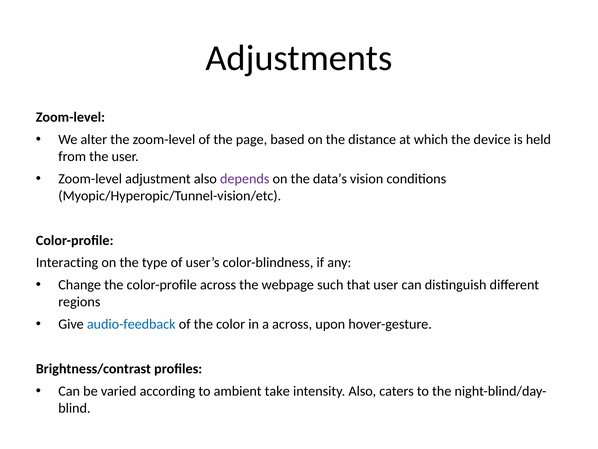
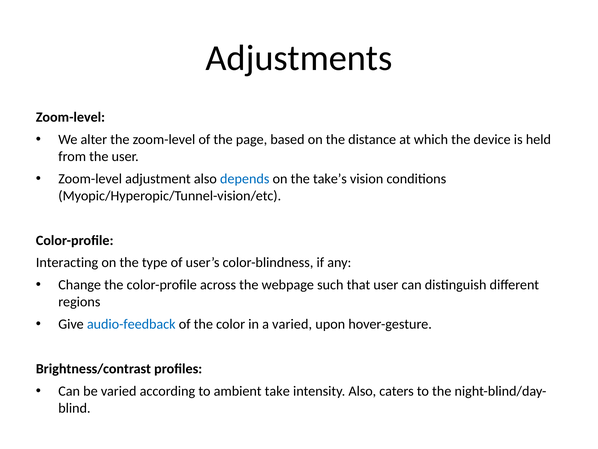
depends colour: purple -> blue
data’s: data’s -> take’s
a across: across -> varied
